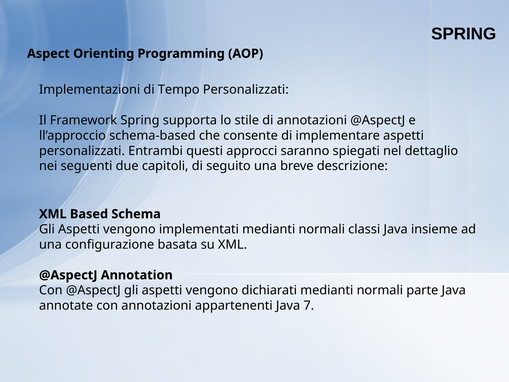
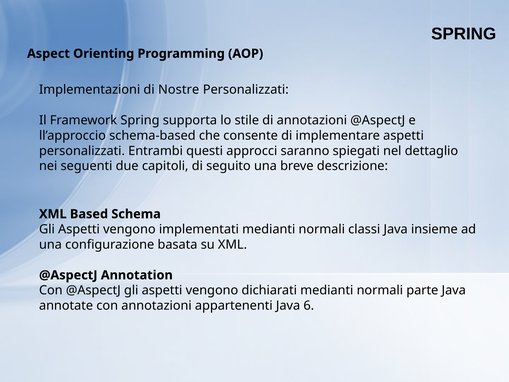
Tempo: Tempo -> Nostre
7: 7 -> 6
